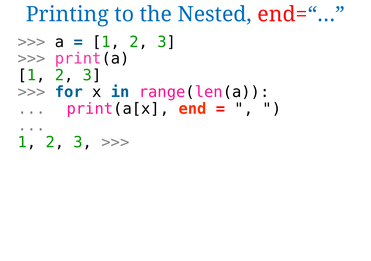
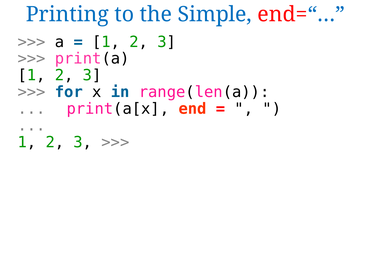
Nested: Nested -> Simple
